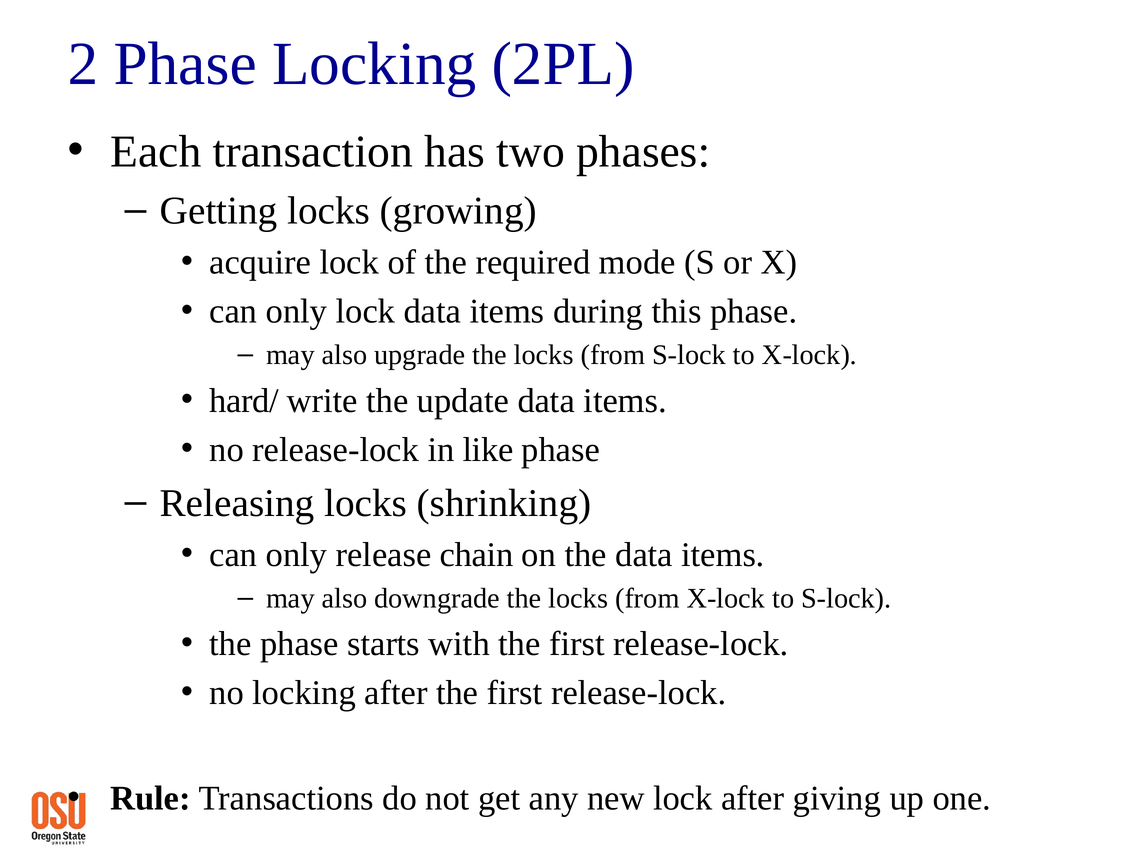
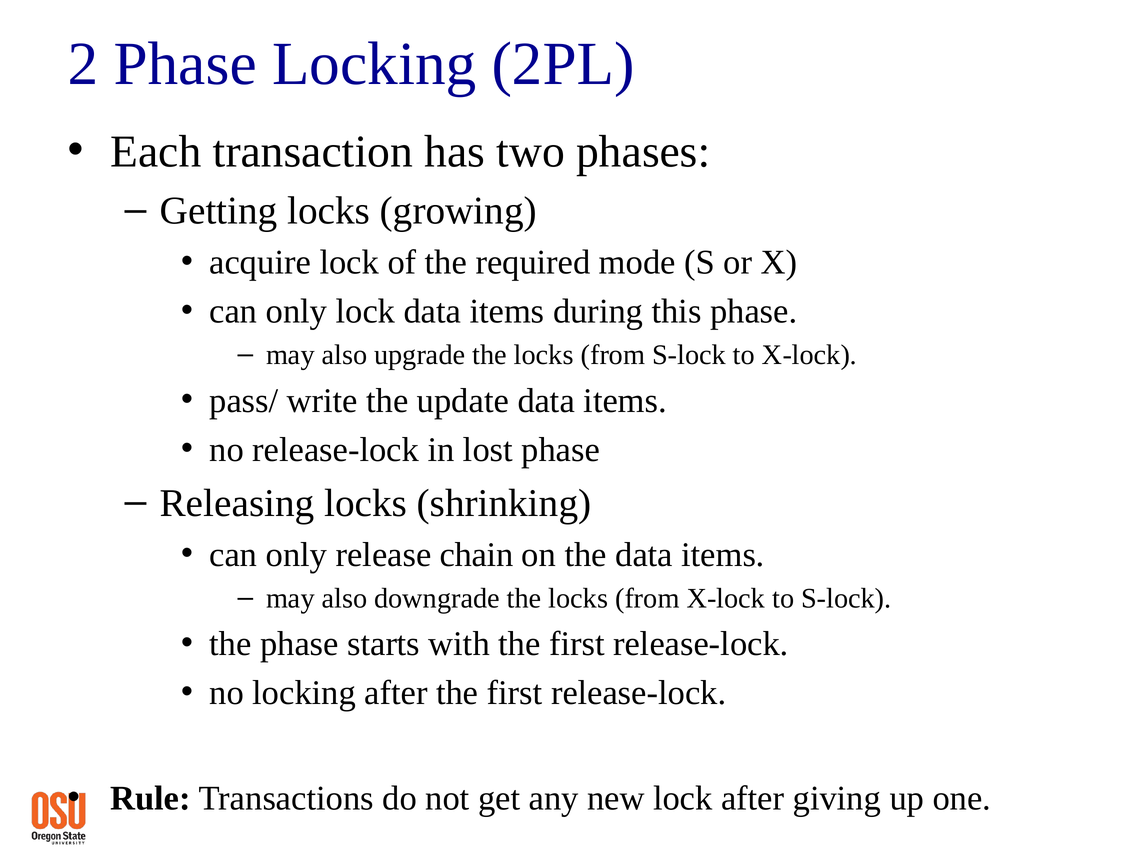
hard/: hard/ -> pass/
like: like -> lost
